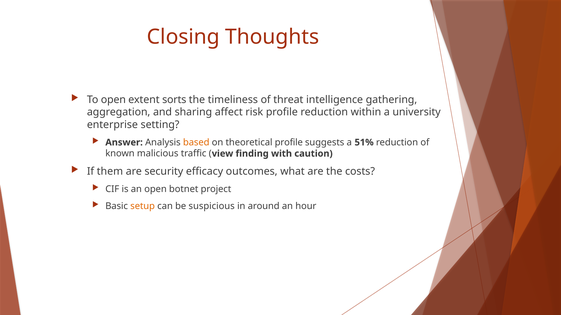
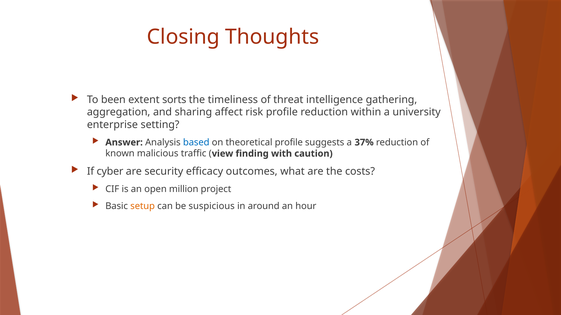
To open: open -> been
based colour: orange -> blue
51%: 51% -> 37%
them: them -> cyber
botnet: botnet -> million
